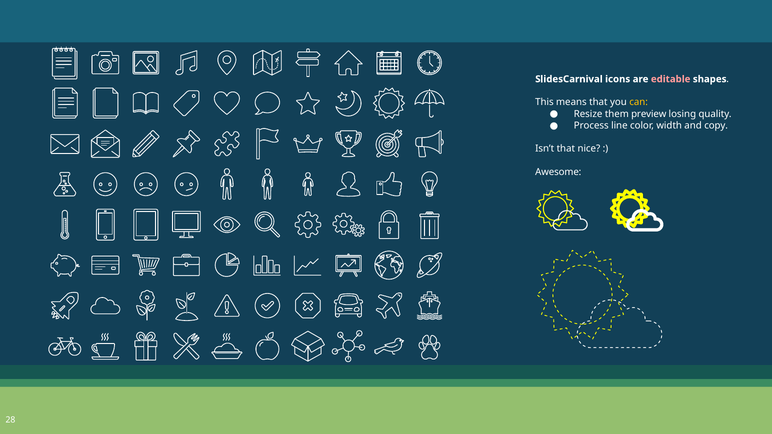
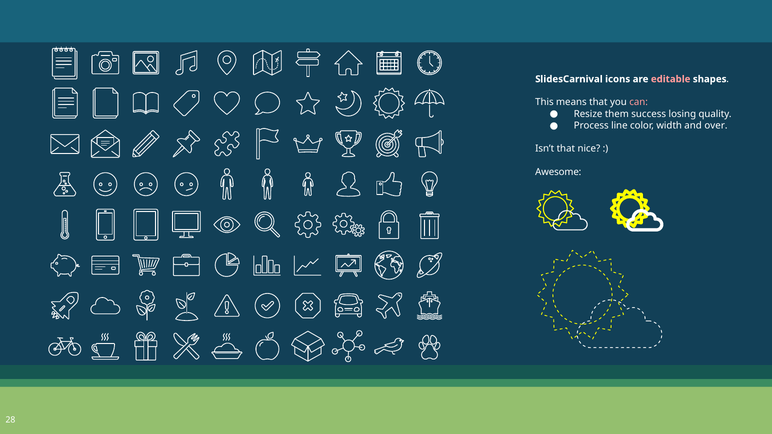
can colour: yellow -> pink
preview: preview -> success
copy: copy -> over
